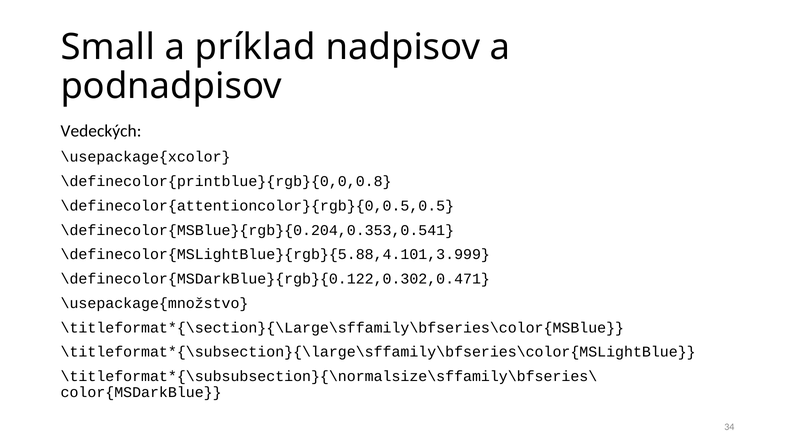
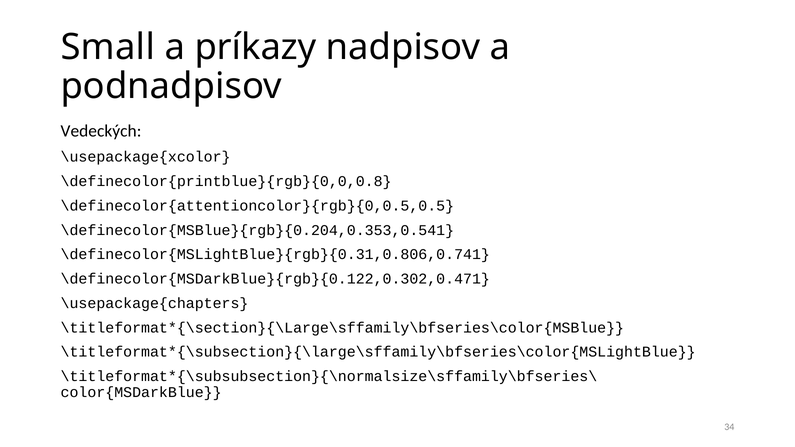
príklad: príklad -> príkazy
\definecolor{MSLightBlue}{rgb}{5.88,4.101,3.999: \definecolor{MSLightBlue}{rgb}{5.88,4.101,3.999 -> \definecolor{MSLightBlue}{rgb}{0.31,0.806,0.741
\usepackage{množstvo: \usepackage{množstvo -> \usepackage{chapters
